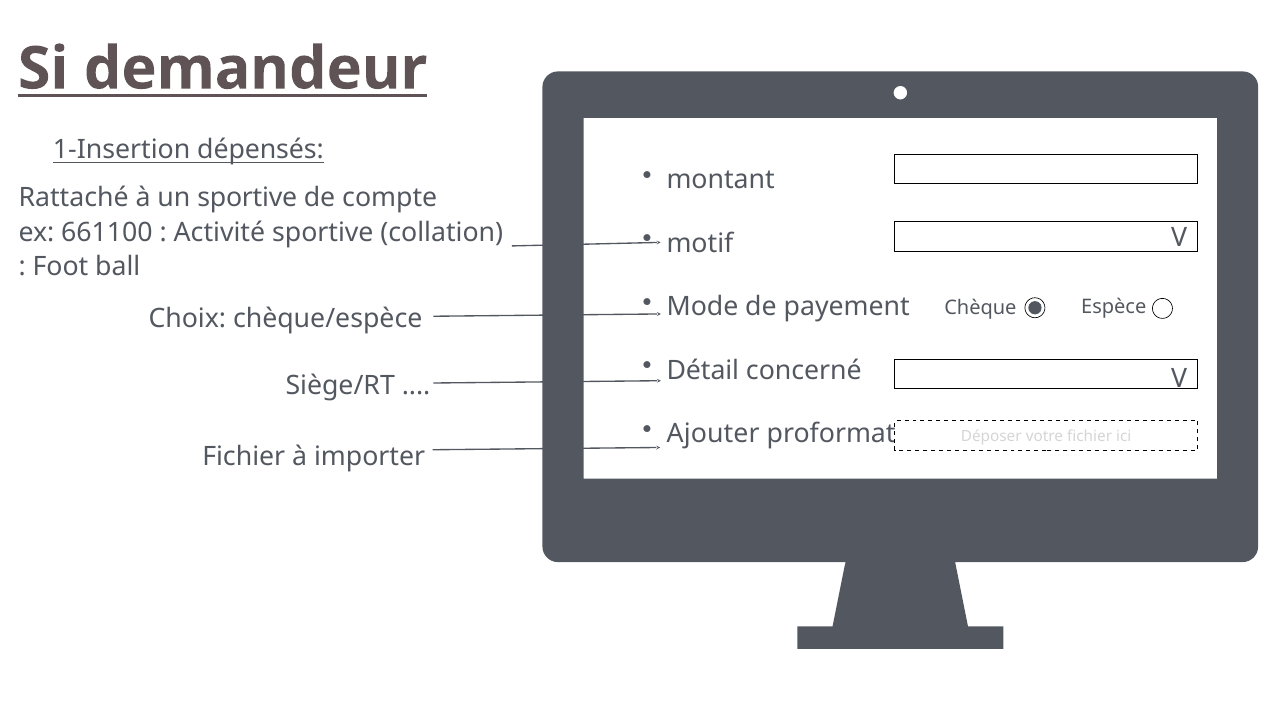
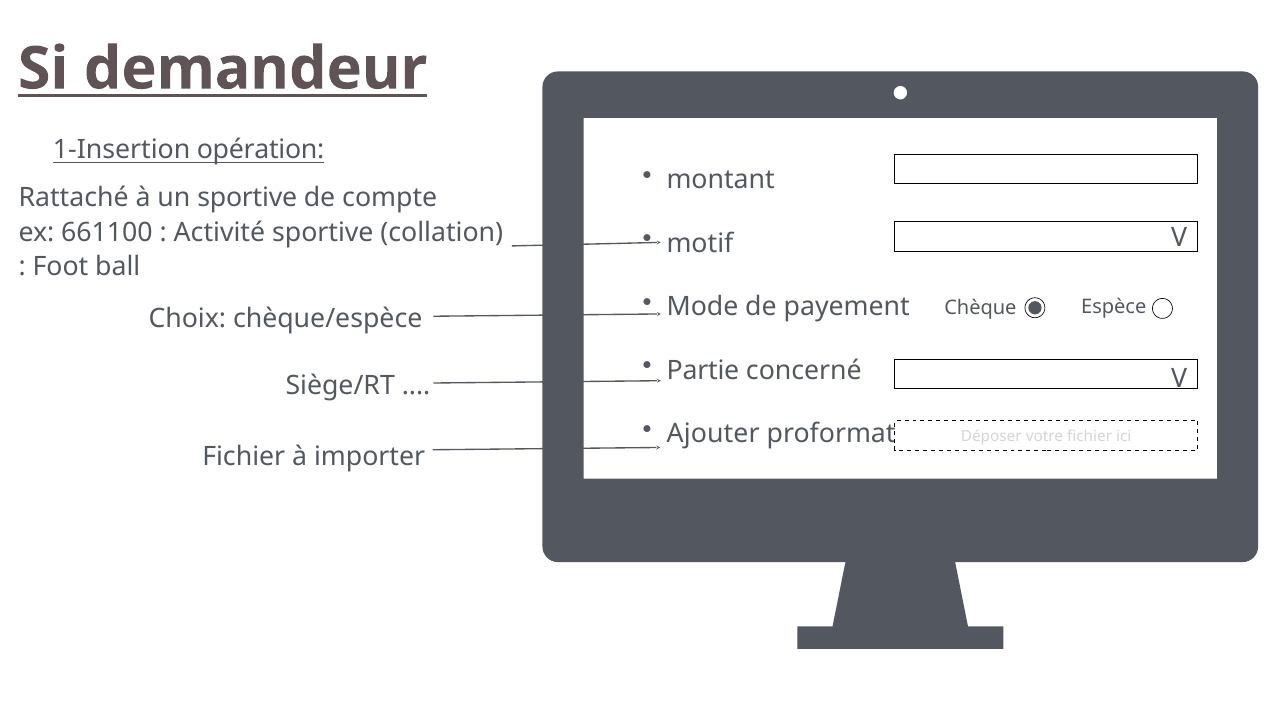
dépensés: dépensés -> opération
Détail: Détail -> Partie
